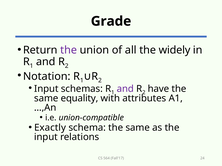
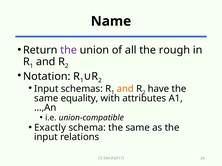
Grade: Grade -> Name
widely: widely -> rough
and at (125, 89) colour: purple -> orange
